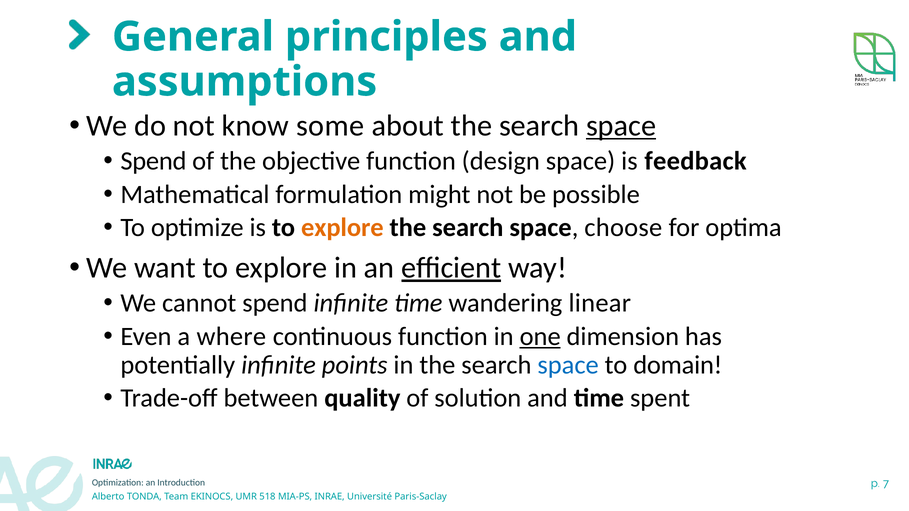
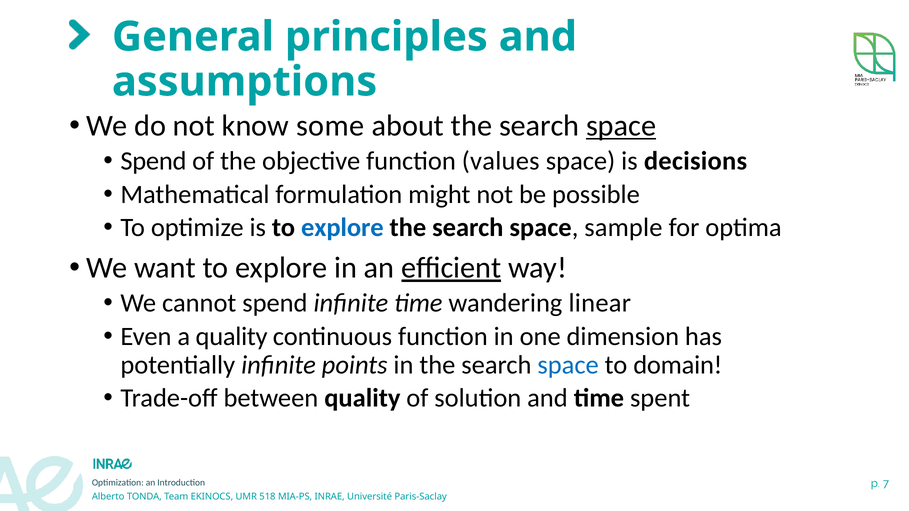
design: design -> values
feedback: feedback -> decisions
explore at (342, 228) colour: orange -> blue
choose: choose -> sample
a where: where -> quality
one underline: present -> none
